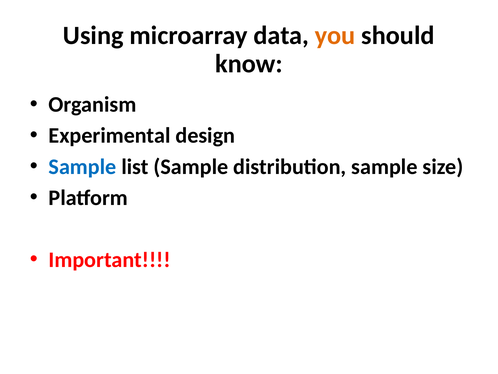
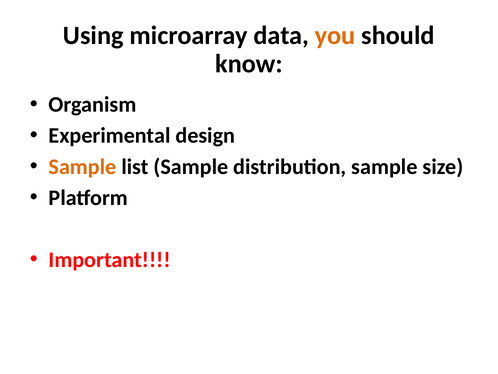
Sample at (82, 166) colour: blue -> orange
